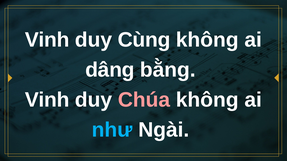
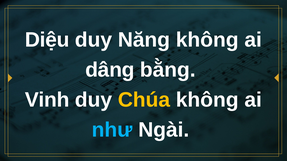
Vinh at (47, 40): Vinh -> Diệu
Cùng: Cùng -> Năng
Chúa colour: pink -> yellow
